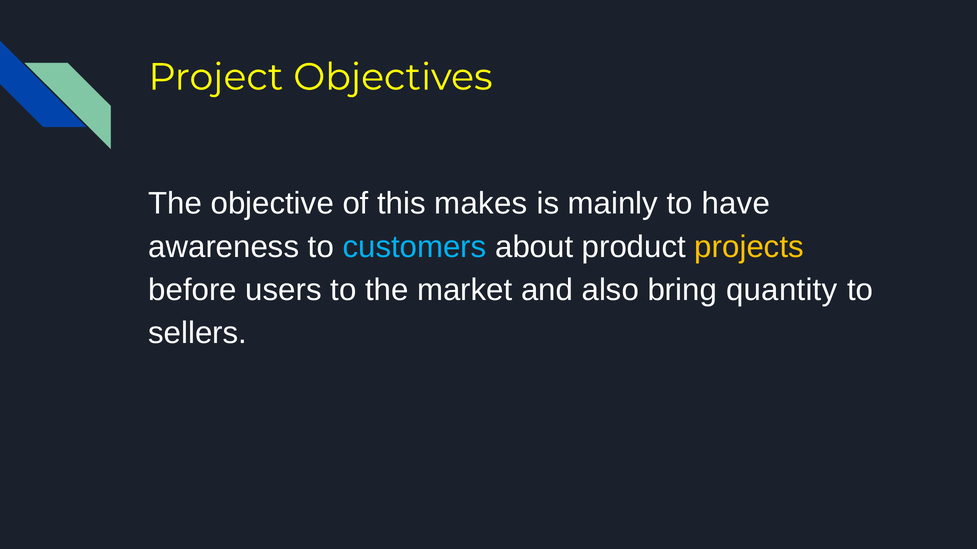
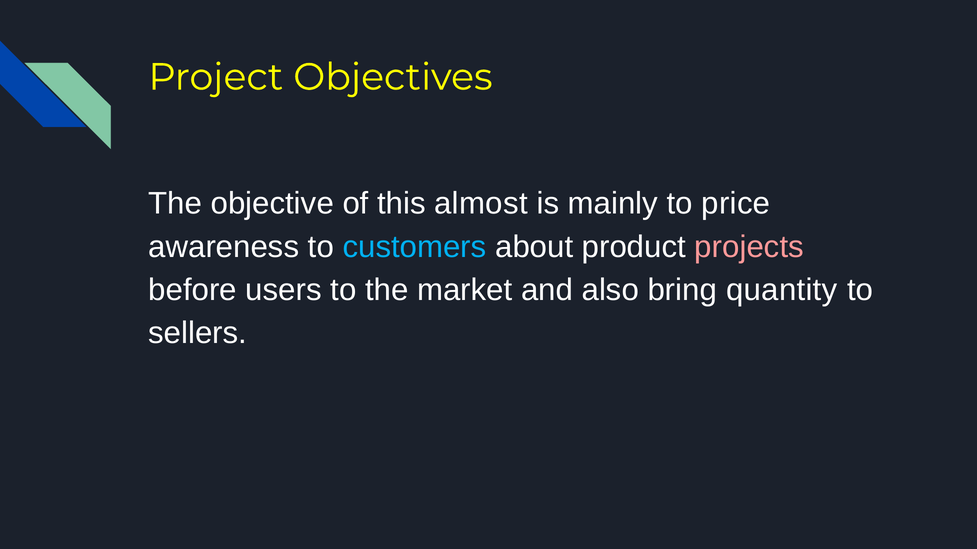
makes: makes -> almost
have: have -> price
projects colour: yellow -> pink
